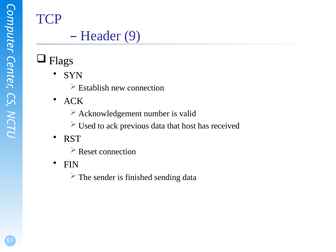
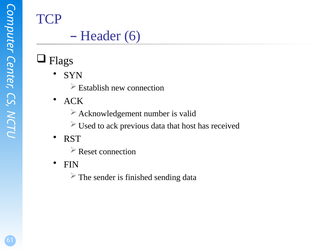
9: 9 -> 6
